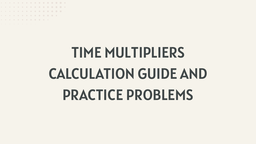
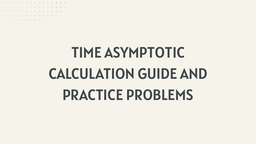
MULTIPLIERS: MULTIPLIERS -> ASYMPTOTIC
